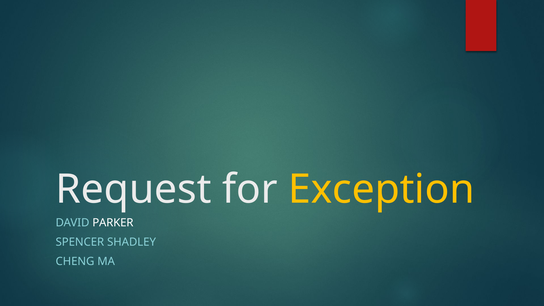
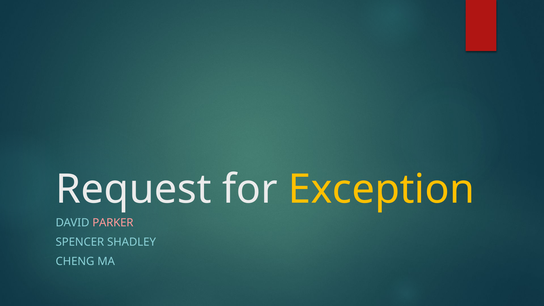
PARKER colour: white -> pink
